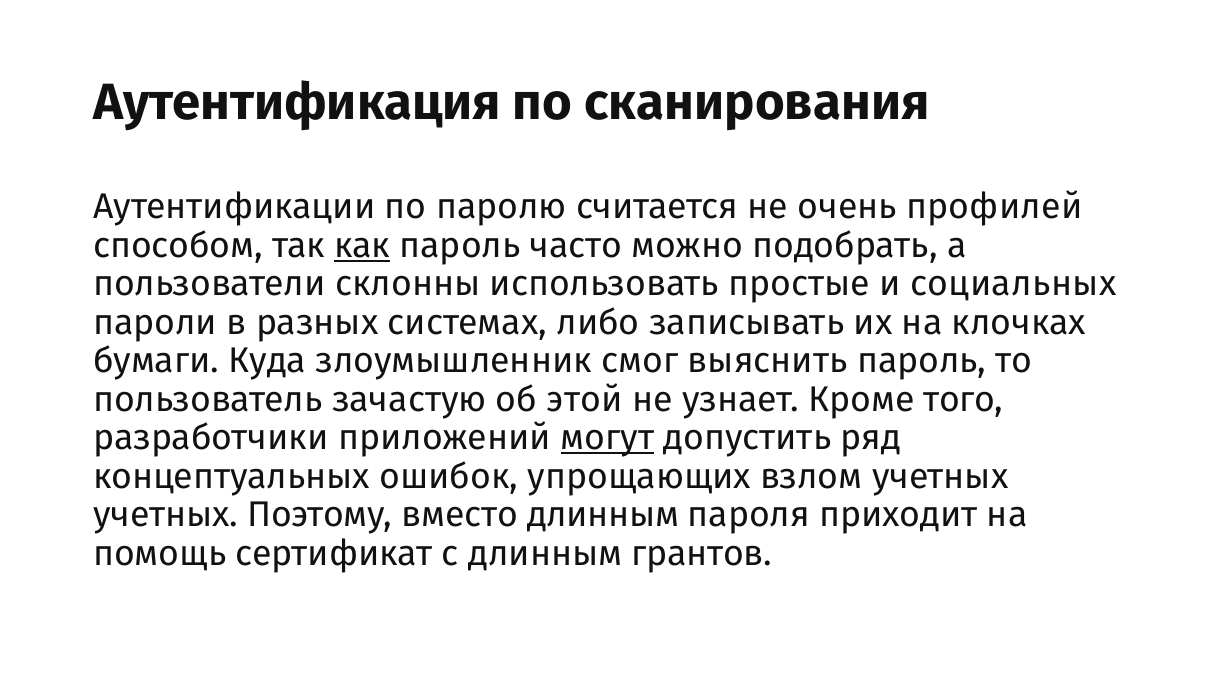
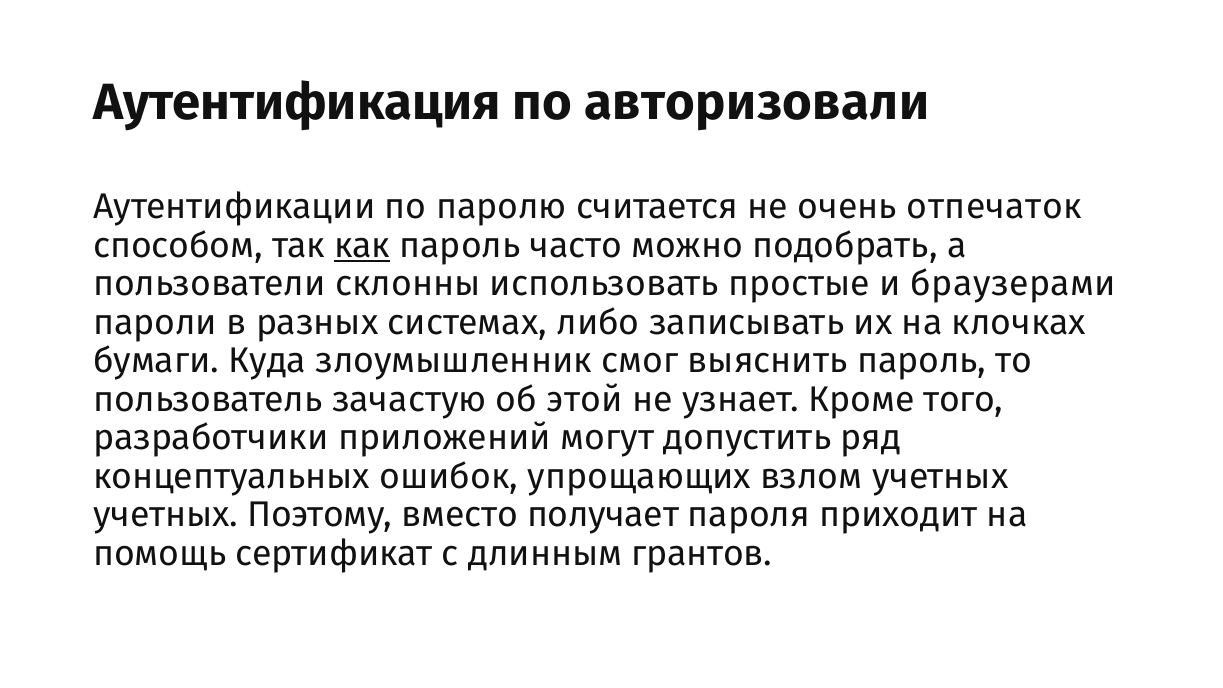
сканирования: сканирования -> авторизовали
профилей: профилей -> отпечаток
социальных: социальных -> браузерами
могут underline: present -> none
вместо длинным: длинным -> получает
